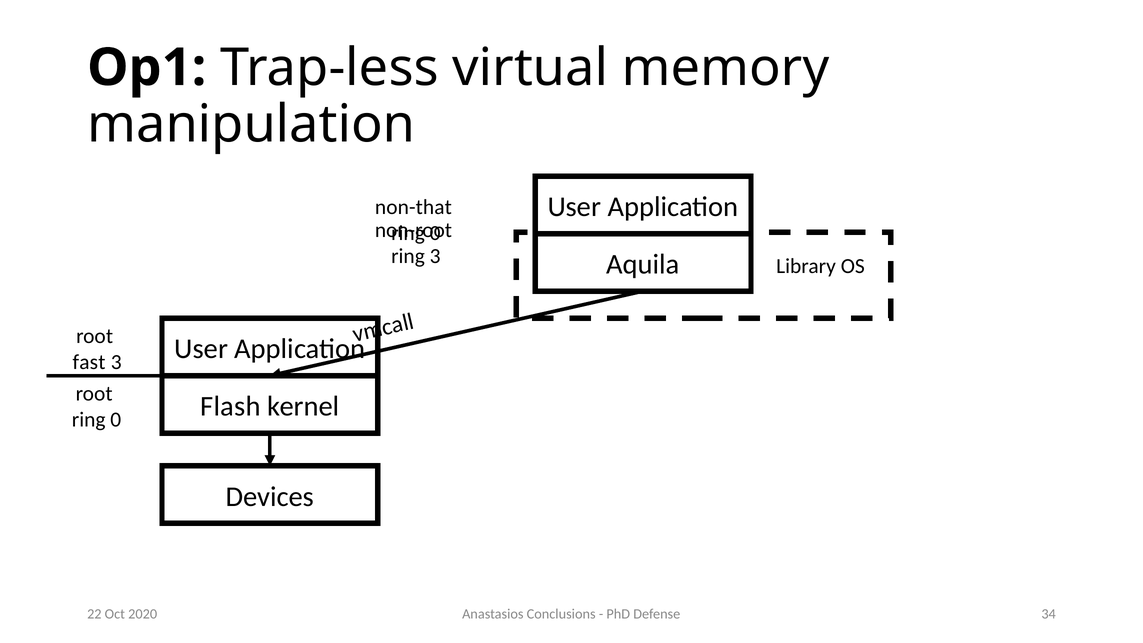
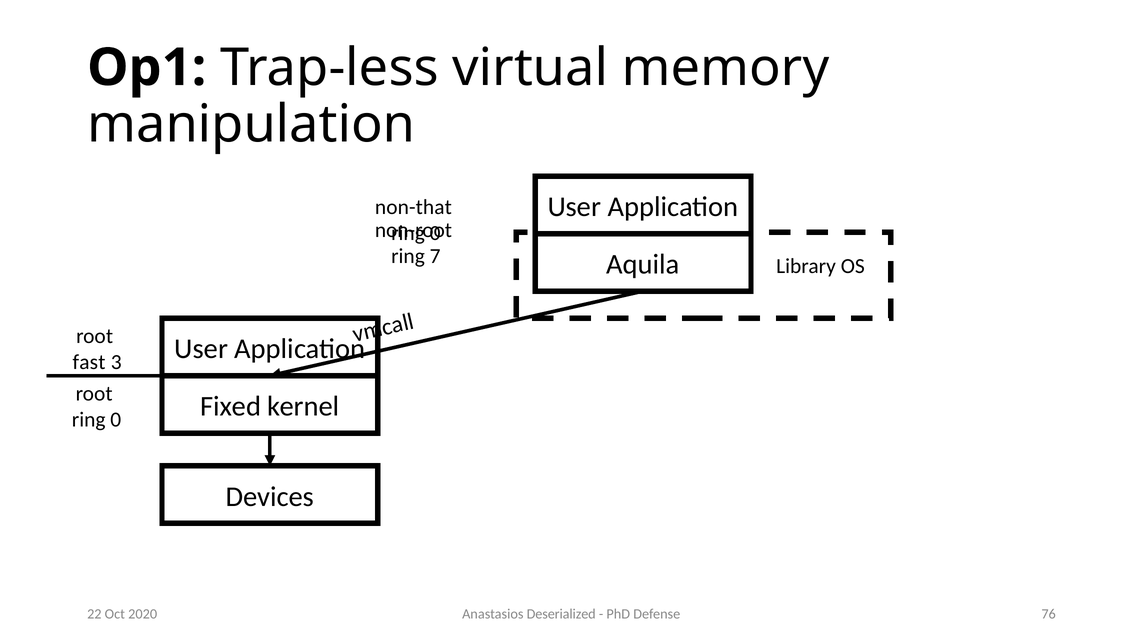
ring 3: 3 -> 7
Flash: Flash -> Fixed
Conclusions: Conclusions -> Deserialized
34: 34 -> 76
